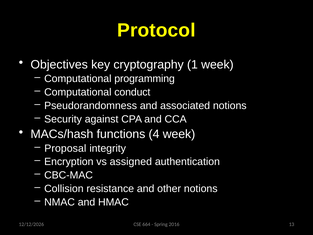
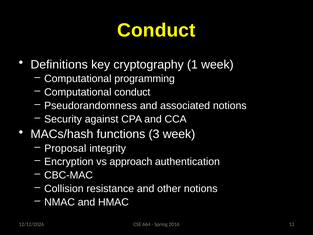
Protocol at (156, 30): Protocol -> Conduct
Objectives: Objectives -> Definitions
4: 4 -> 3
assigned: assigned -> approach
